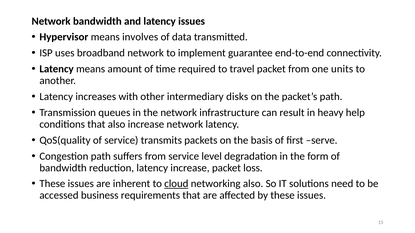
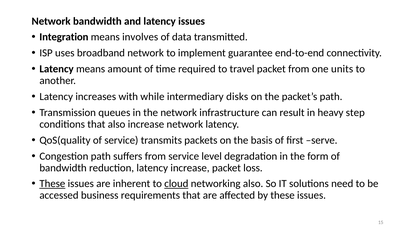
Hypervisor: Hypervisor -> Integration
other: other -> while
help: help -> step
These at (52, 184) underline: none -> present
